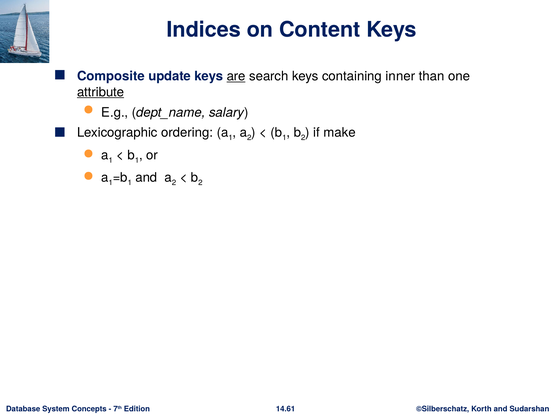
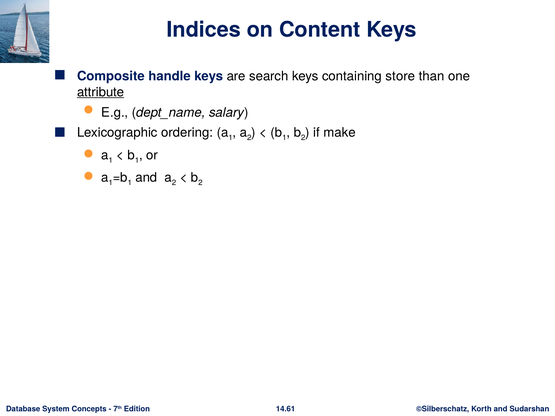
update: update -> handle
are underline: present -> none
inner: inner -> store
